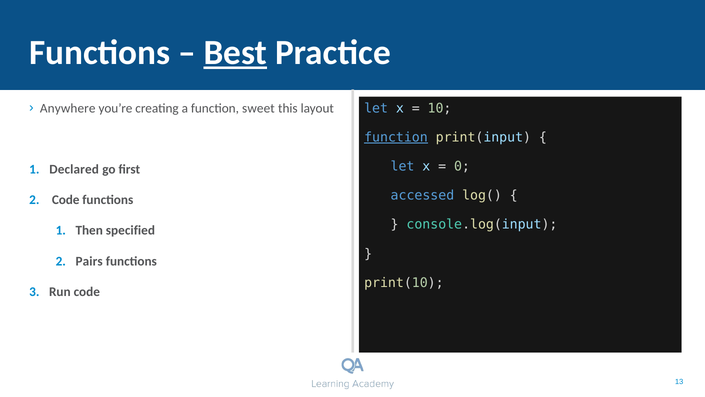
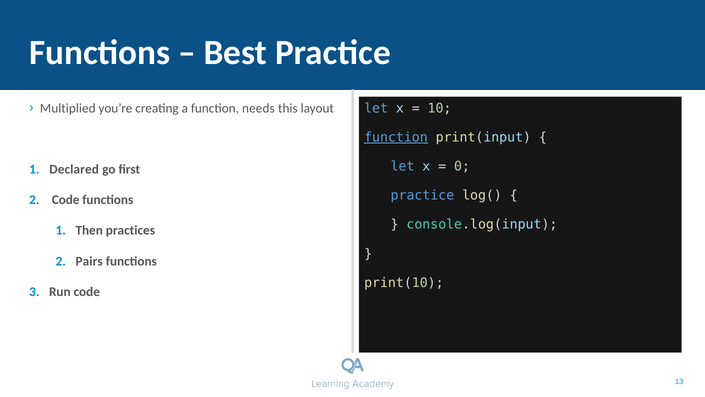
Best underline: present -> none
Anywhere: Anywhere -> Multiplied
sweet: sweet -> needs
accessed at (422, 195): accessed -> practice
specified: specified -> practices
